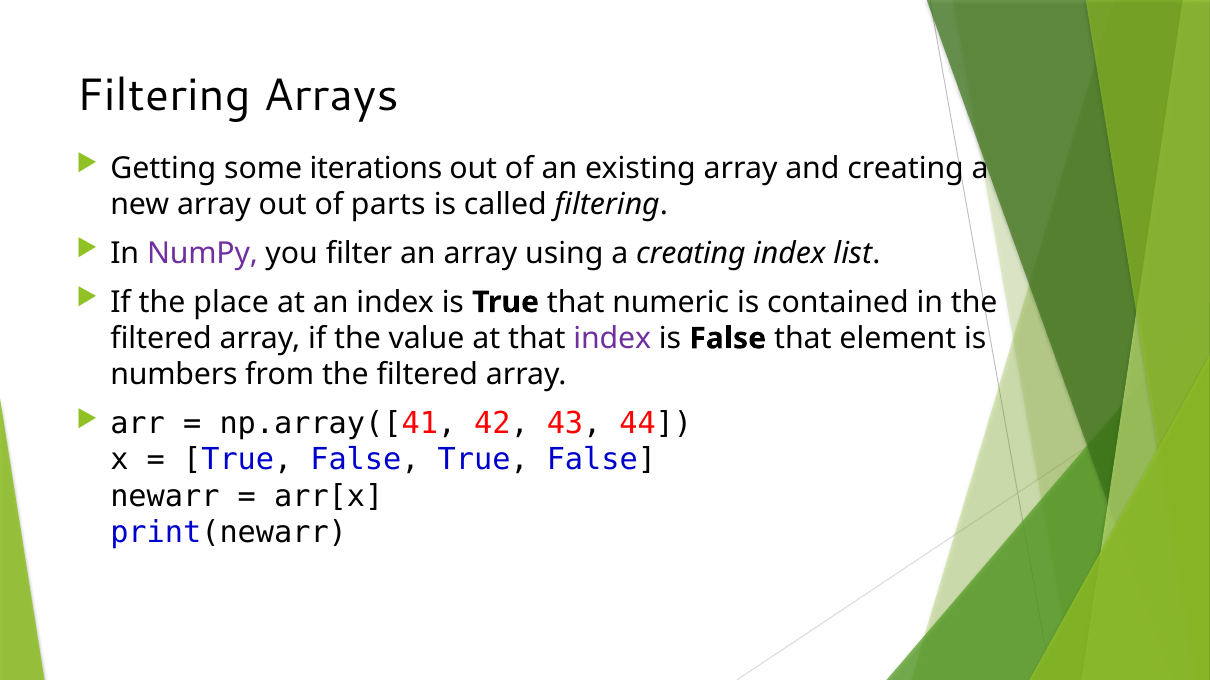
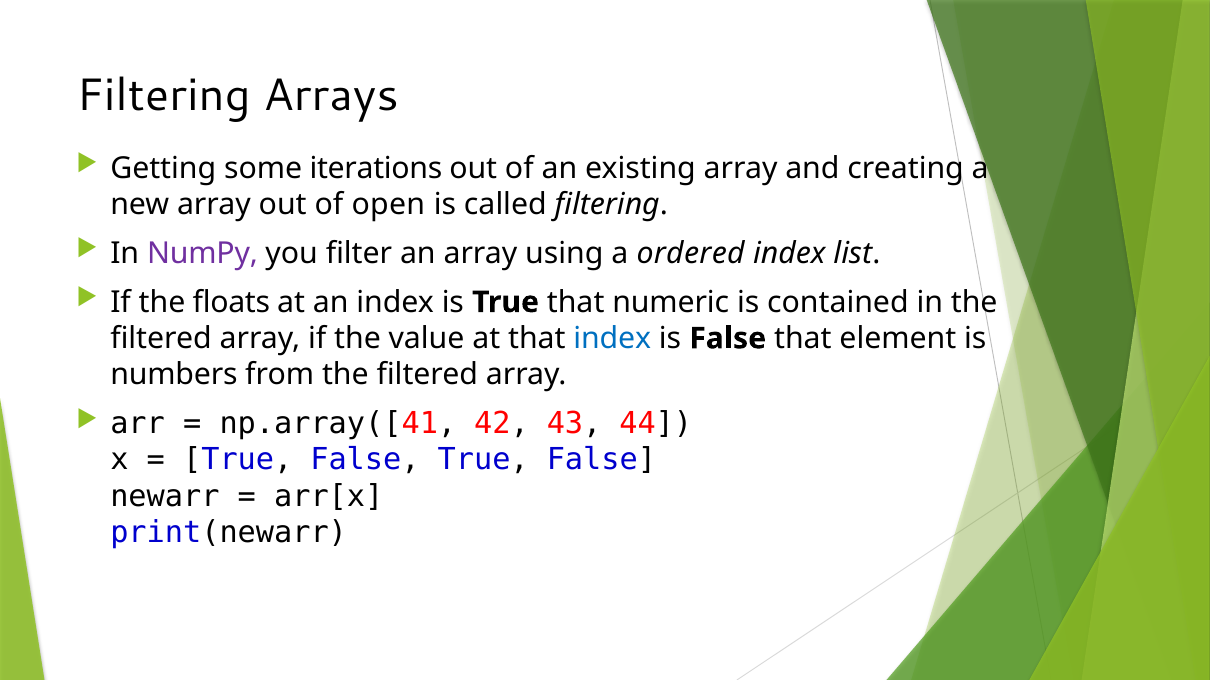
parts: parts -> open
a creating: creating -> ordered
place: place -> floats
index at (612, 339) colour: purple -> blue
